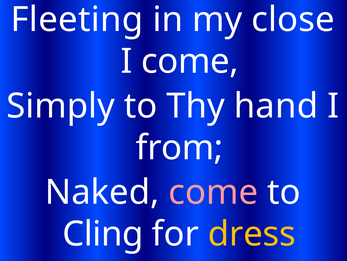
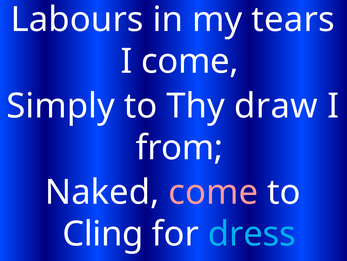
Fleeting: Fleeting -> Labours
close: close -> tears
hand: hand -> draw
dress colour: yellow -> light blue
